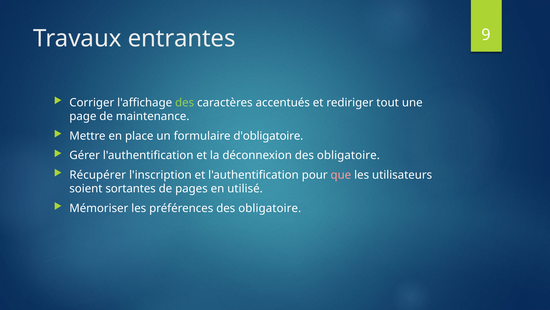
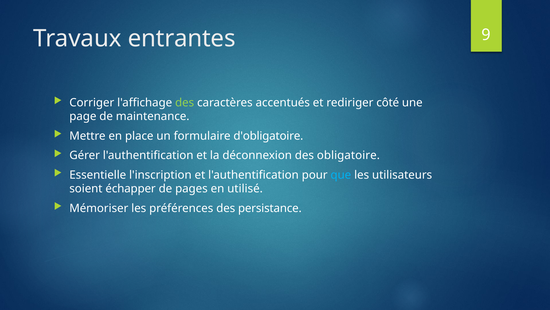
tout: tout -> côté
Récupérer: Récupérer -> Essentielle
que colour: pink -> light blue
sortantes: sortantes -> échapper
préférences des obligatoire: obligatoire -> persistance
